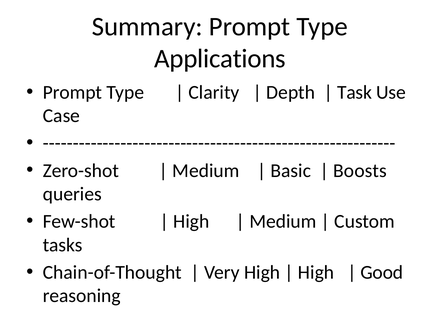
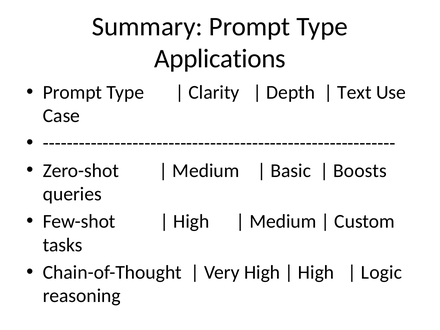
Task: Task -> Text
Good: Good -> Logic
